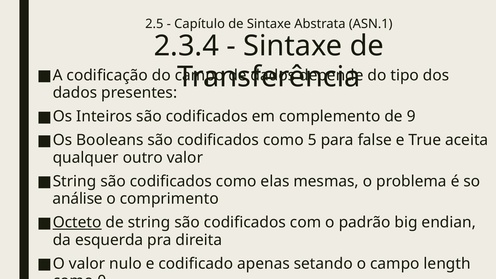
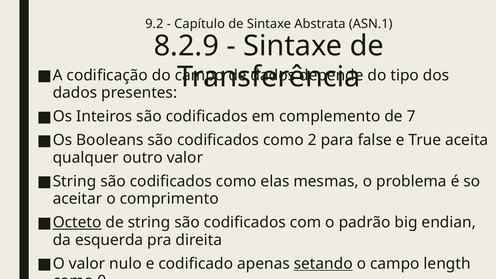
2.5: 2.5 -> 9.2
2.3.4: 2.3.4 -> 8.2.9
9: 9 -> 7
5: 5 -> 2
análise: análise -> aceitar
setando underline: none -> present
